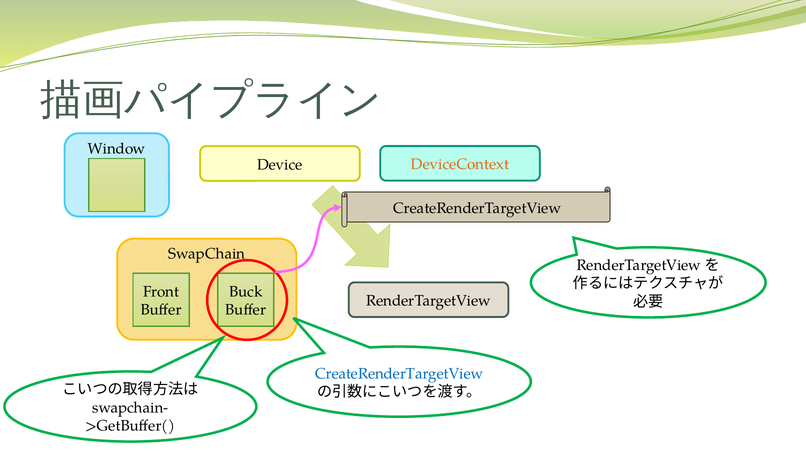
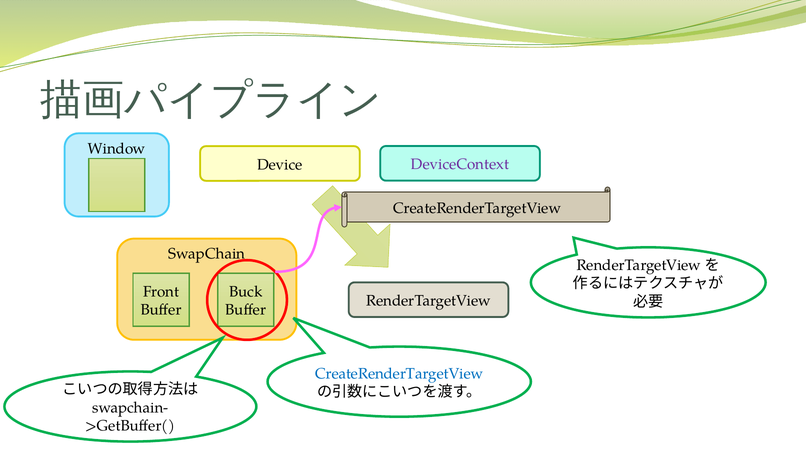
DeviceContext colour: orange -> purple
